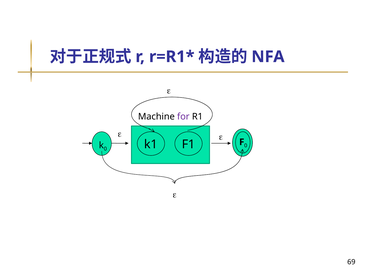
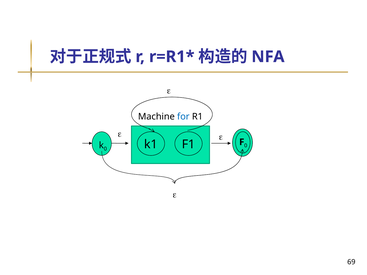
for colour: purple -> blue
